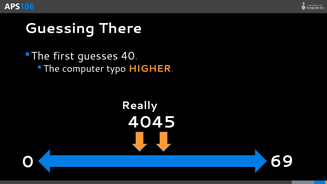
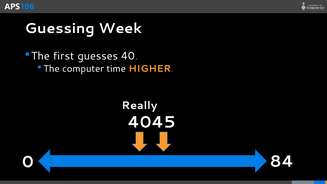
There: There -> Week
typo: typo -> time
69: 69 -> 84
